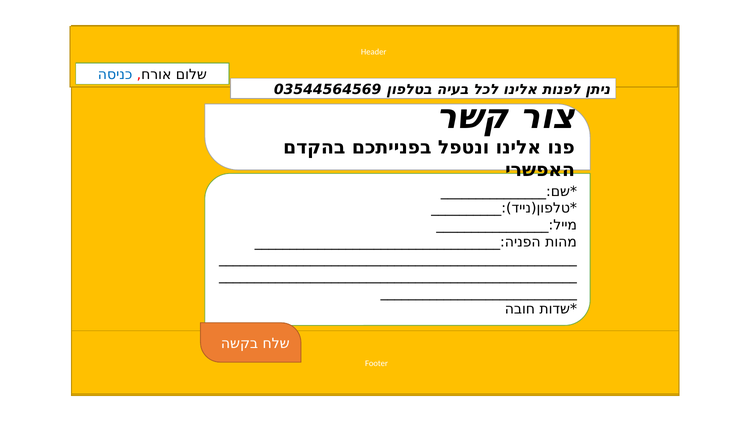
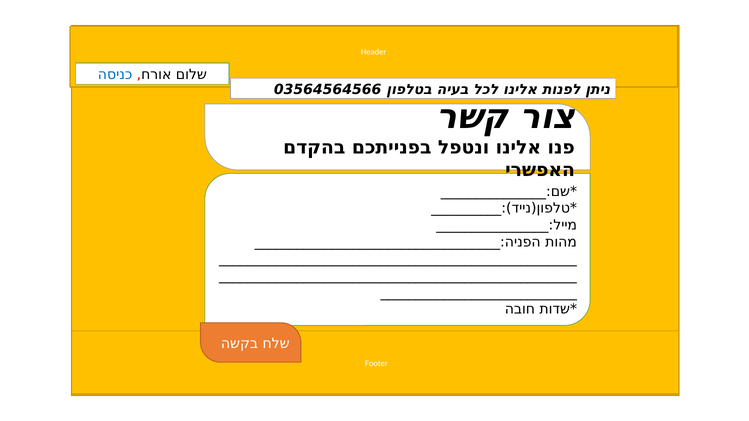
03544564569: 03544564569 -> 03564564566
